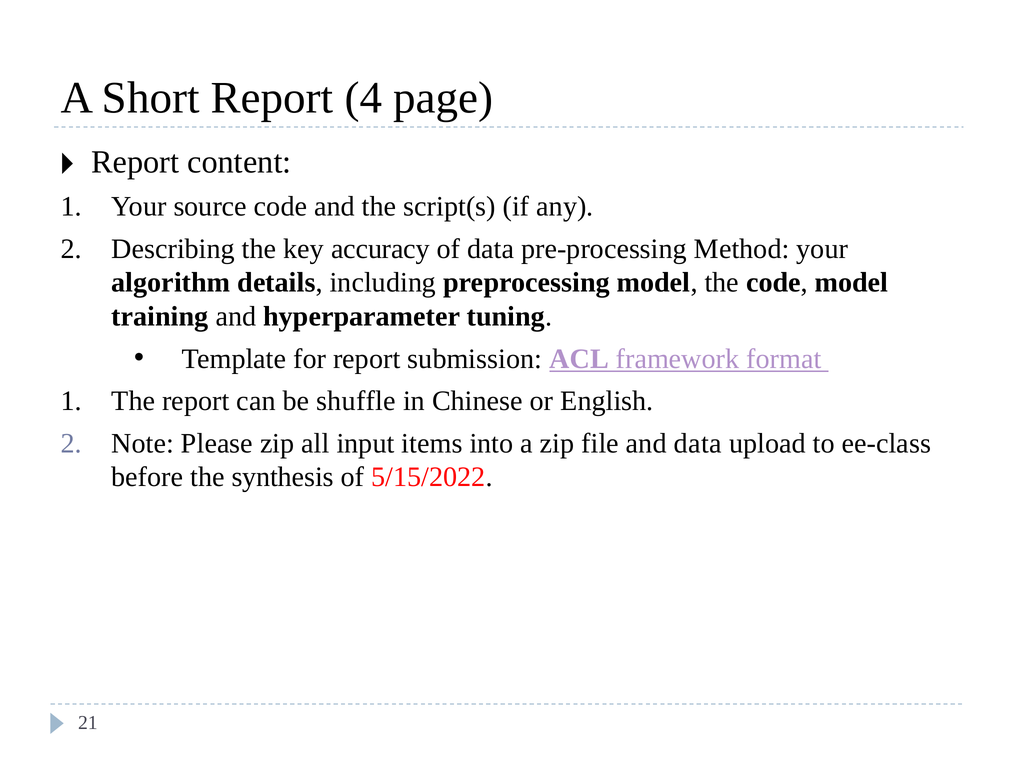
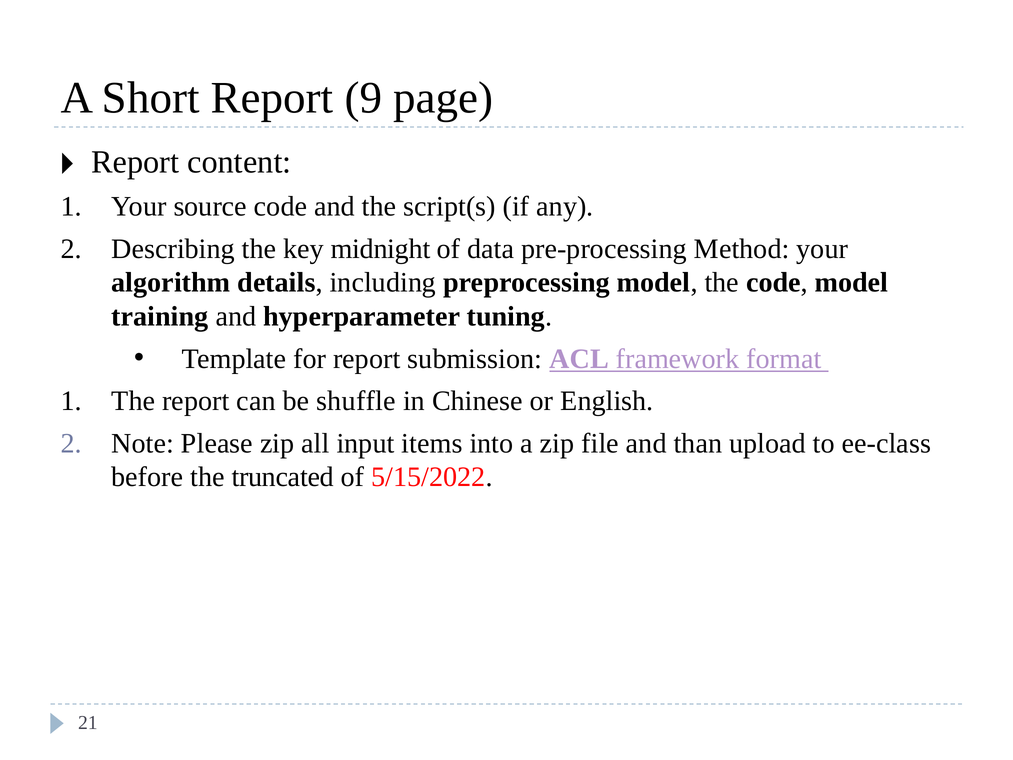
4: 4 -> 9
accuracy: accuracy -> midnight
and data: data -> than
synthesis: synthesis -> truncated
